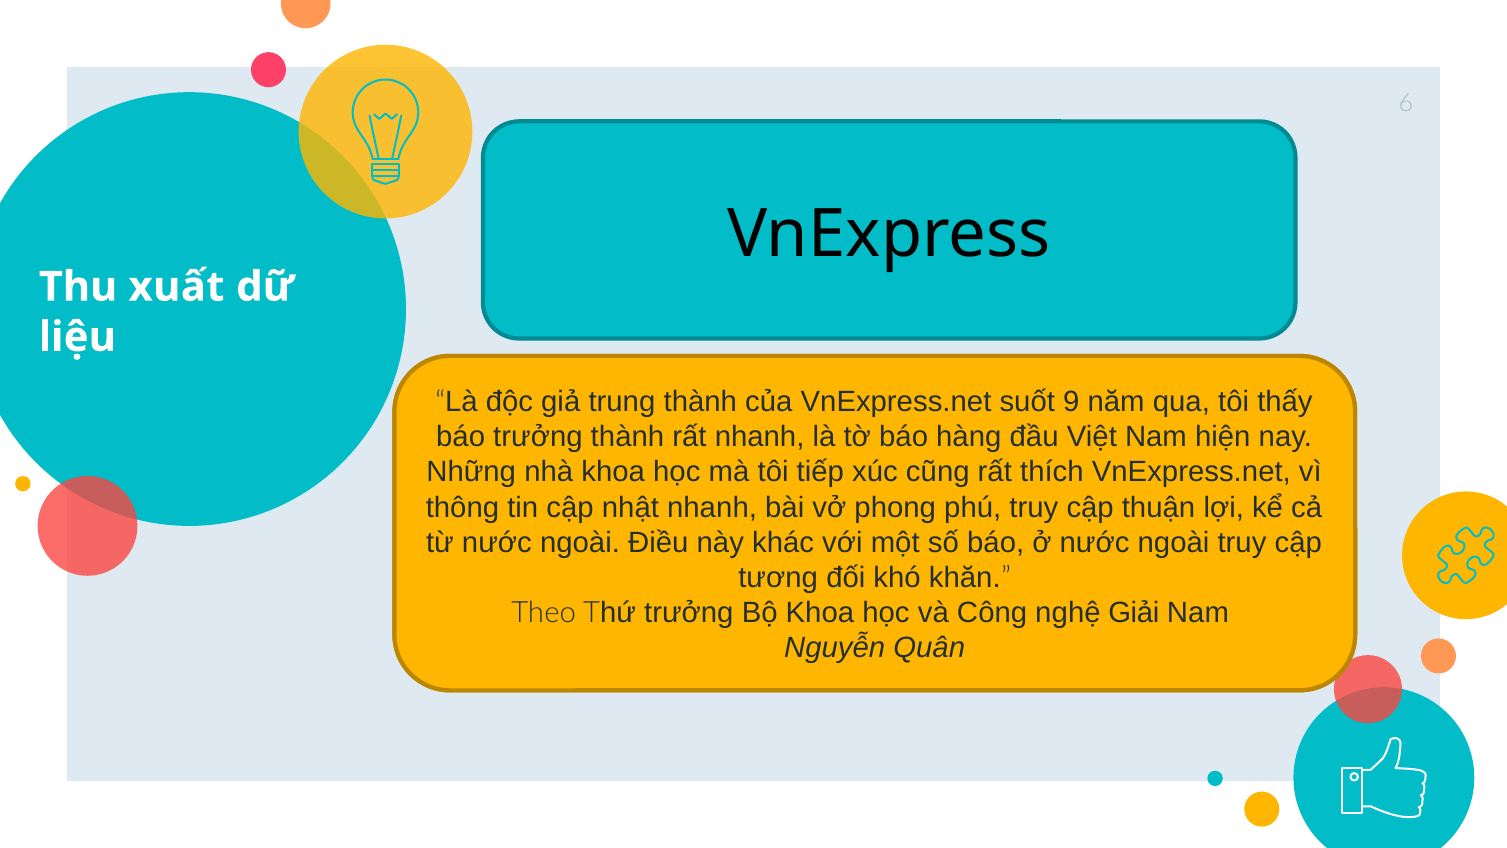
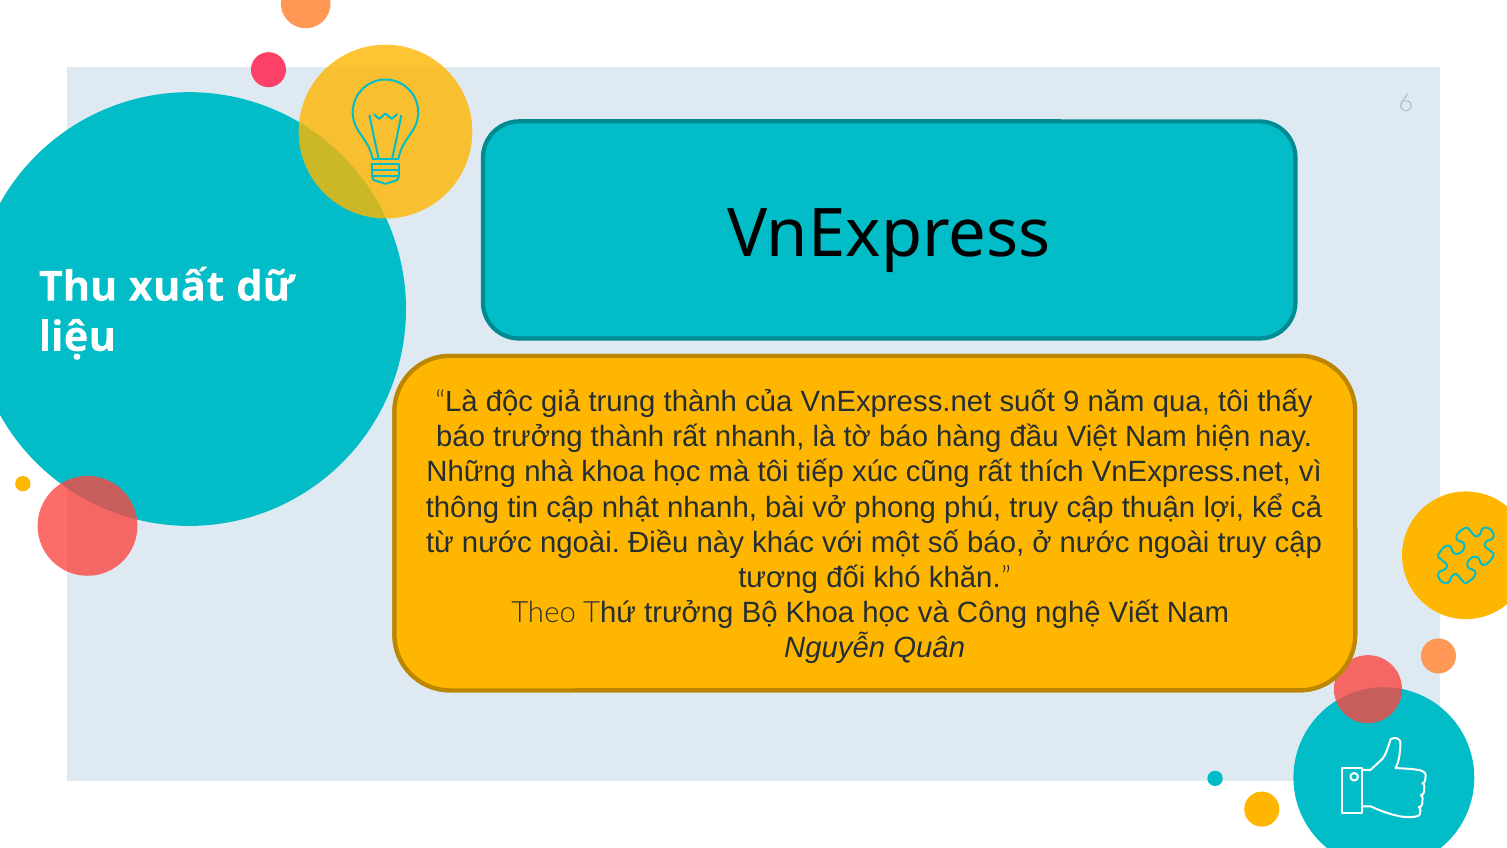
Giải at (1134, 613): Giải -> Viết
